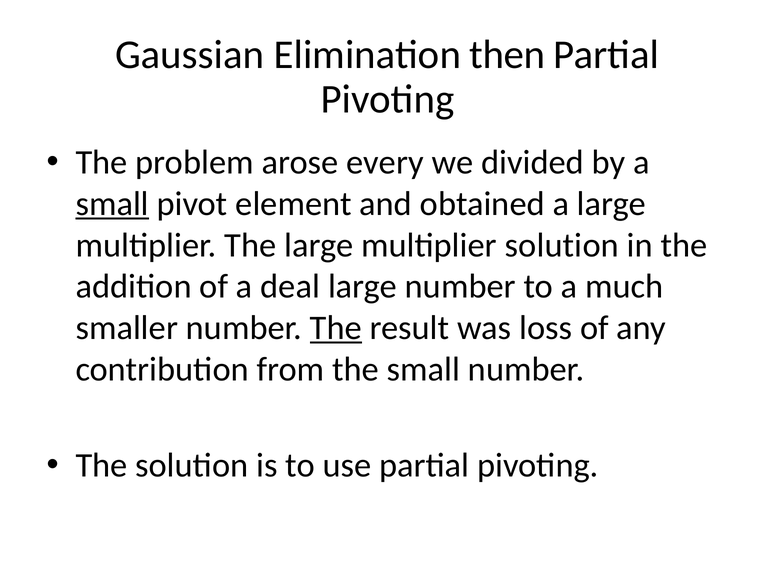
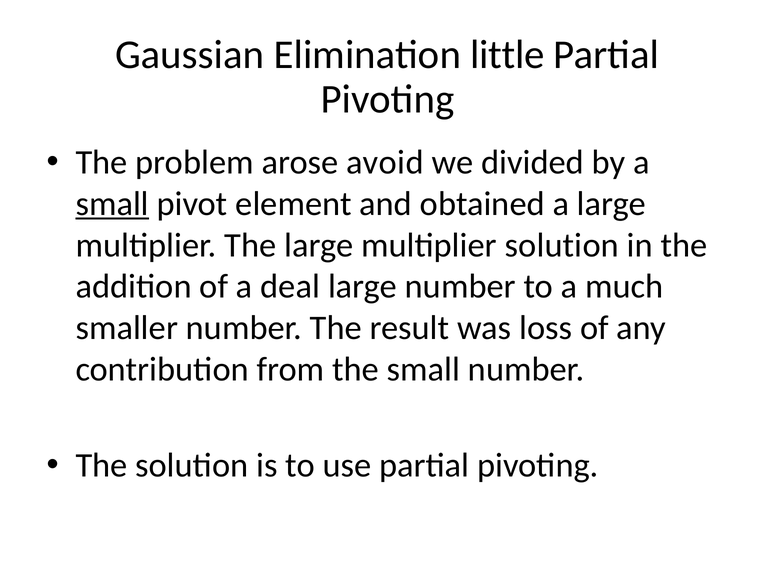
then: then -> little
every: every -> avoid
The at (336, 328) underline: present -> none
